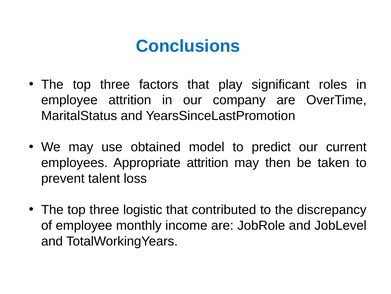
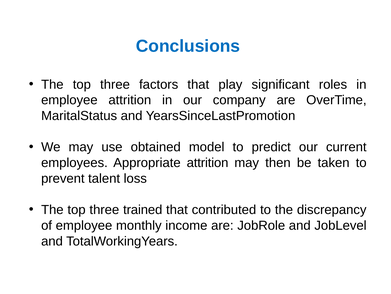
logistic: logistic -> trained
